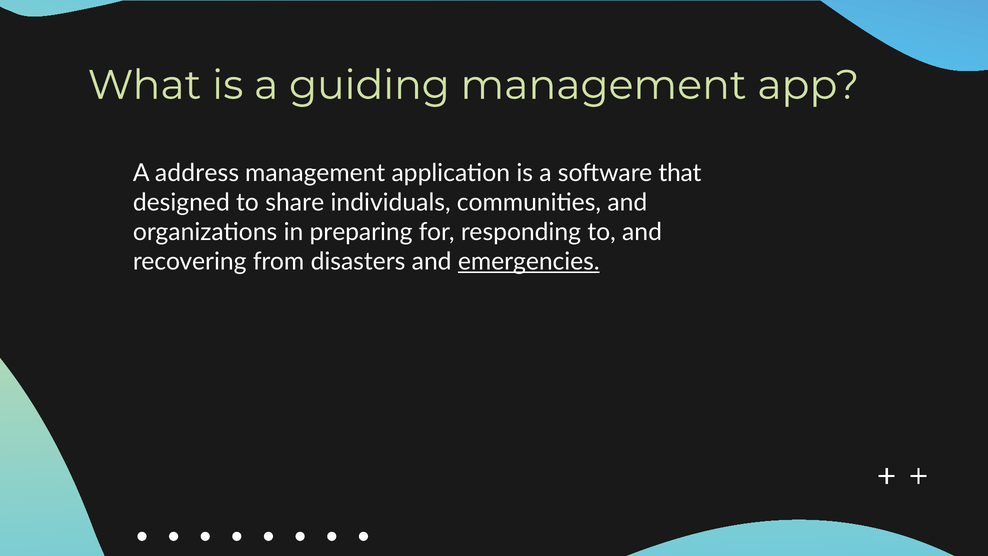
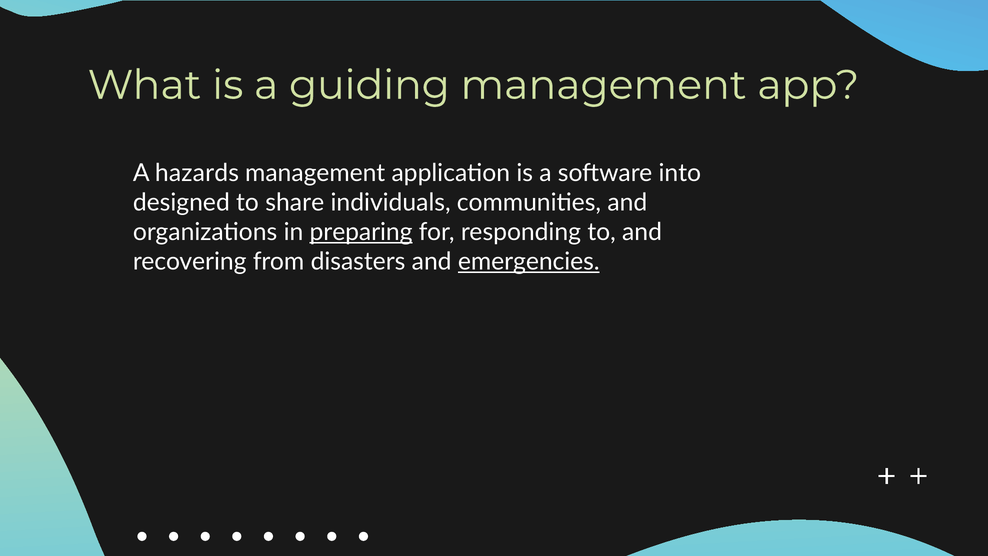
address: address -> hazards
that: that -> into
preparing underline: none -> present
